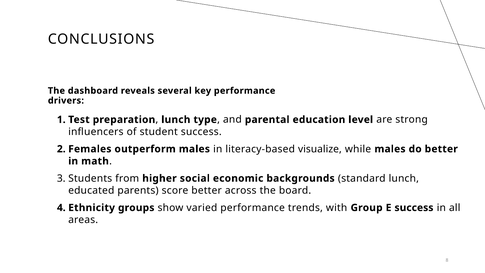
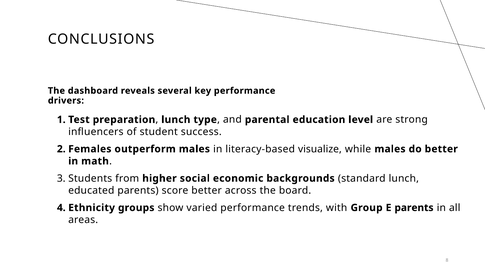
E success: success -> parents
